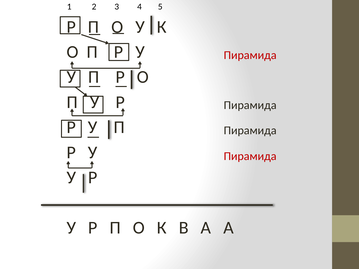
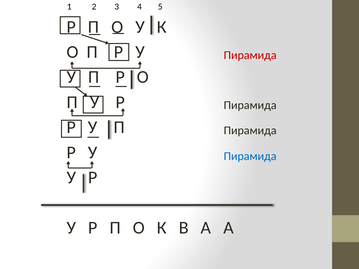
Пирамида at (250, 156) colour: red -> blue
